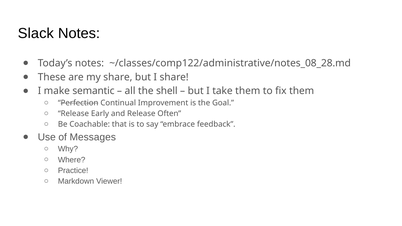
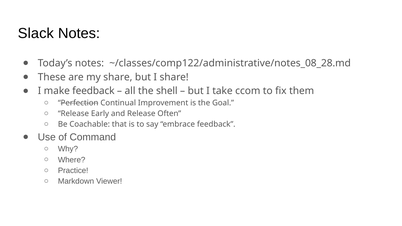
make semantic: semantic -> feedback
take them: them -> ccom
Messages: Messages -> Command
